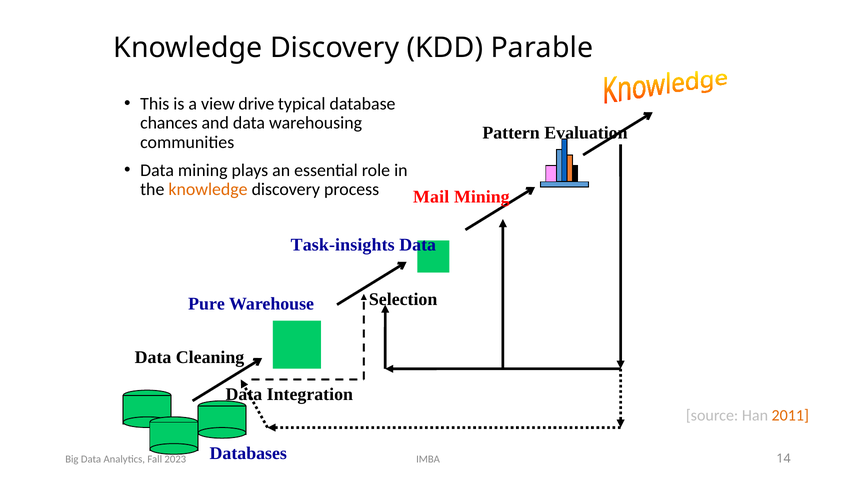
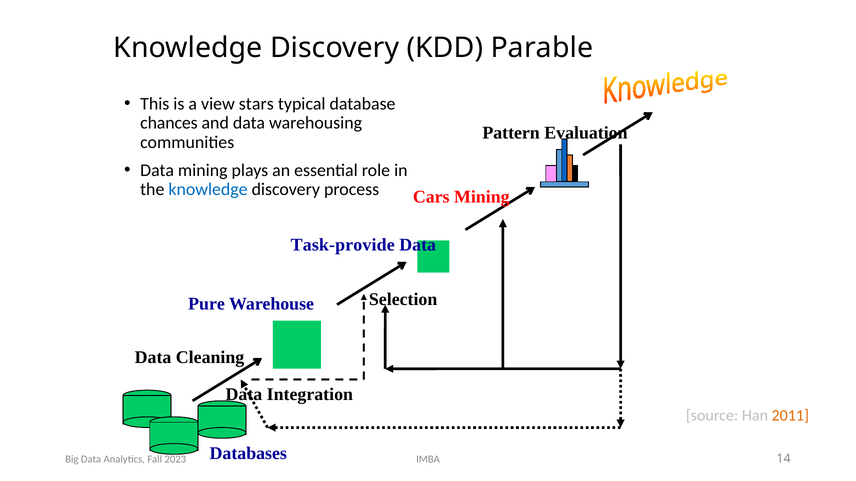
drive: drive -> stars
knowledge at (208, 190) colour: orange -> blue
Mail: Mail -> Cars
Task-insights: Task-insights -> Task-provide
